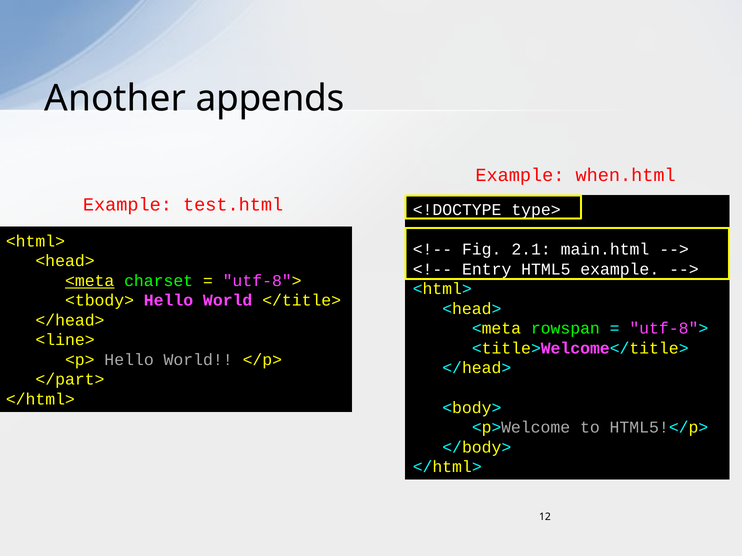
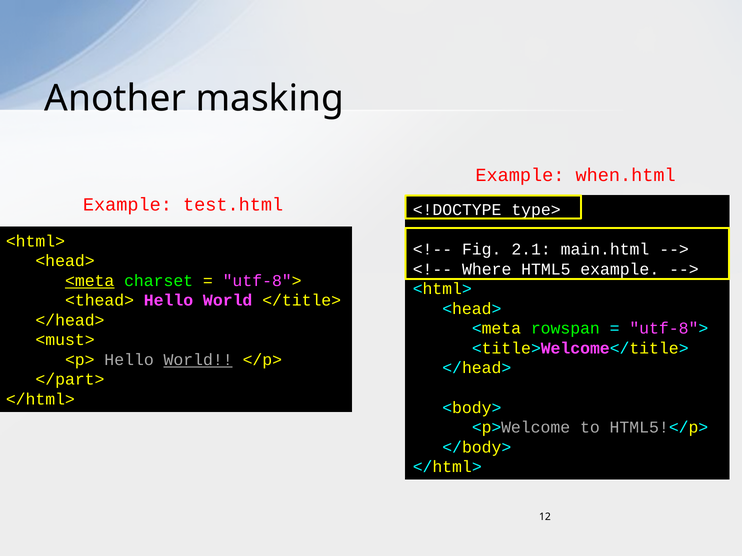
appends: appends -> masking
Entry: Entry -> Where
<tbody>: <tbody> -> <thead>
<line>: <line> -> <must>
World at (198, 360) underline: none -> present
